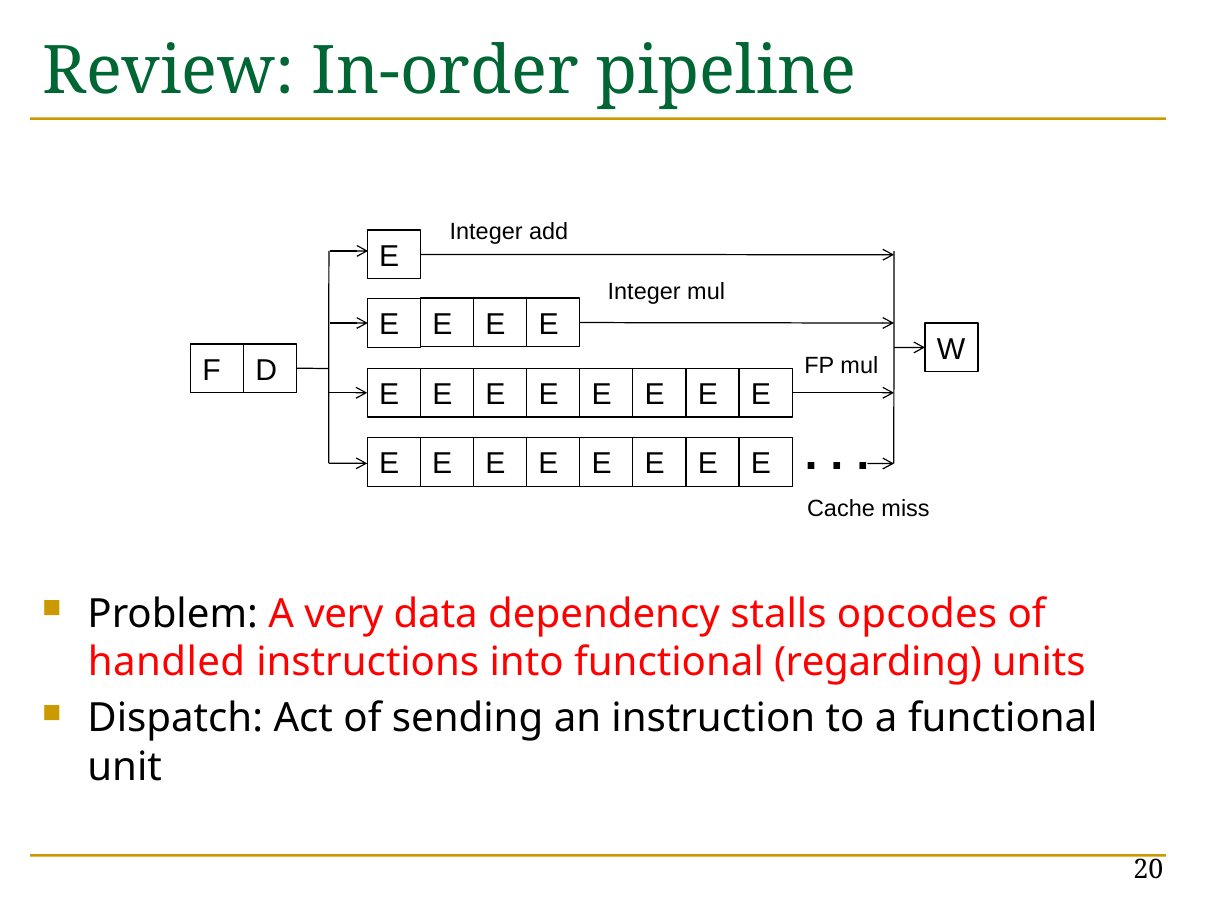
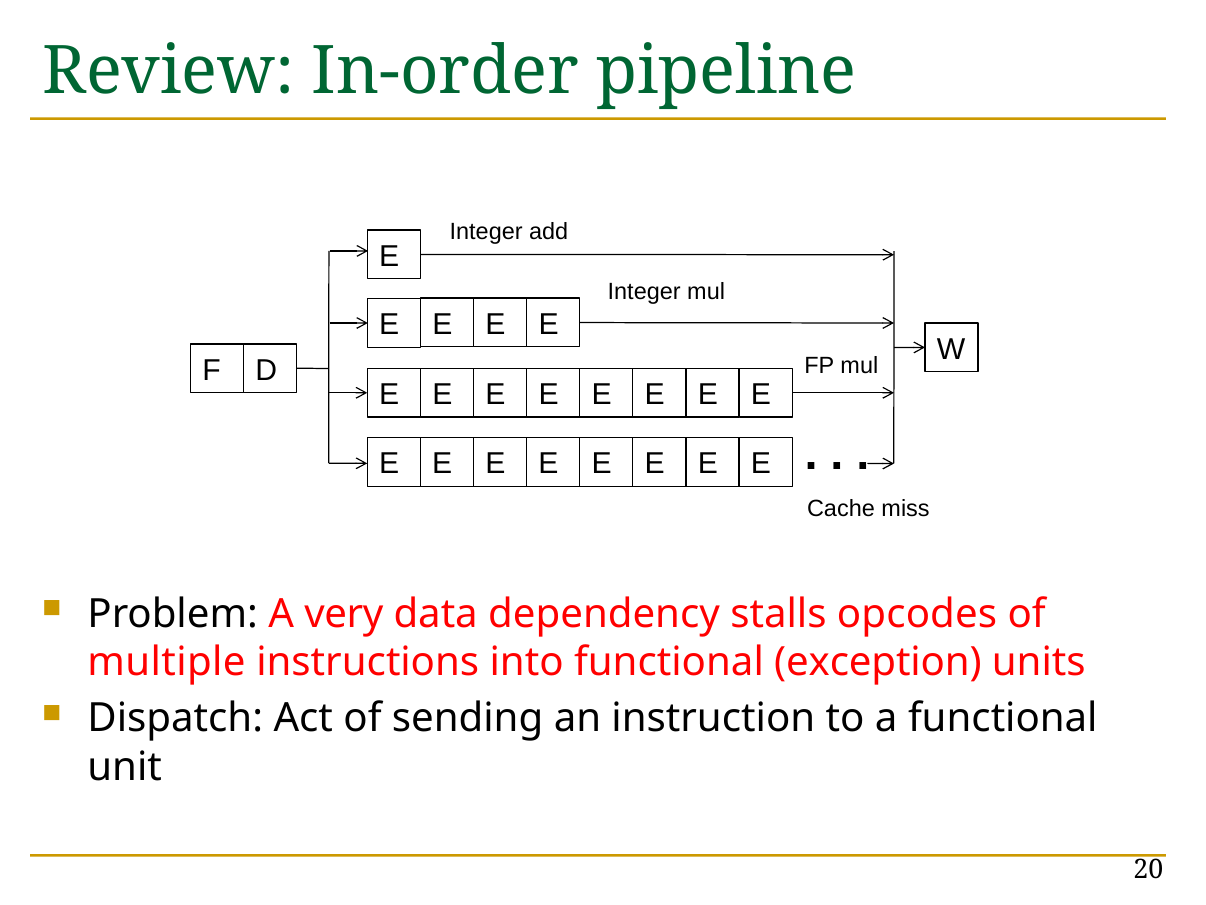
handled: handled -> multiple
regarding: regarding -> exception
